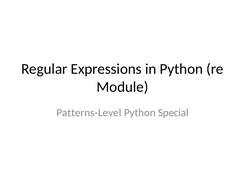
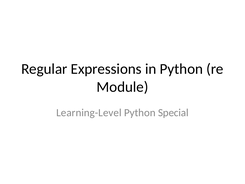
Patterns-Level: Patterns-Level -> Learning-Level
